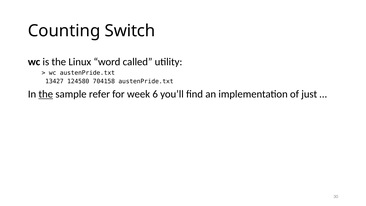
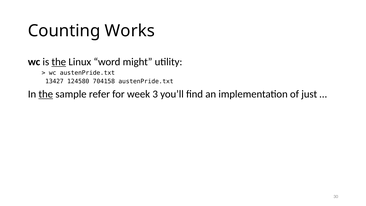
Switch: Switch -> Works
the at (59, 62) underline: none -> present
called: called -> might
6: 6 -> 3
